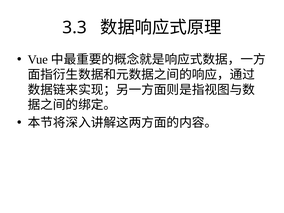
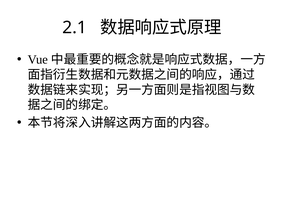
3.3: 3.3 -> 2.1
